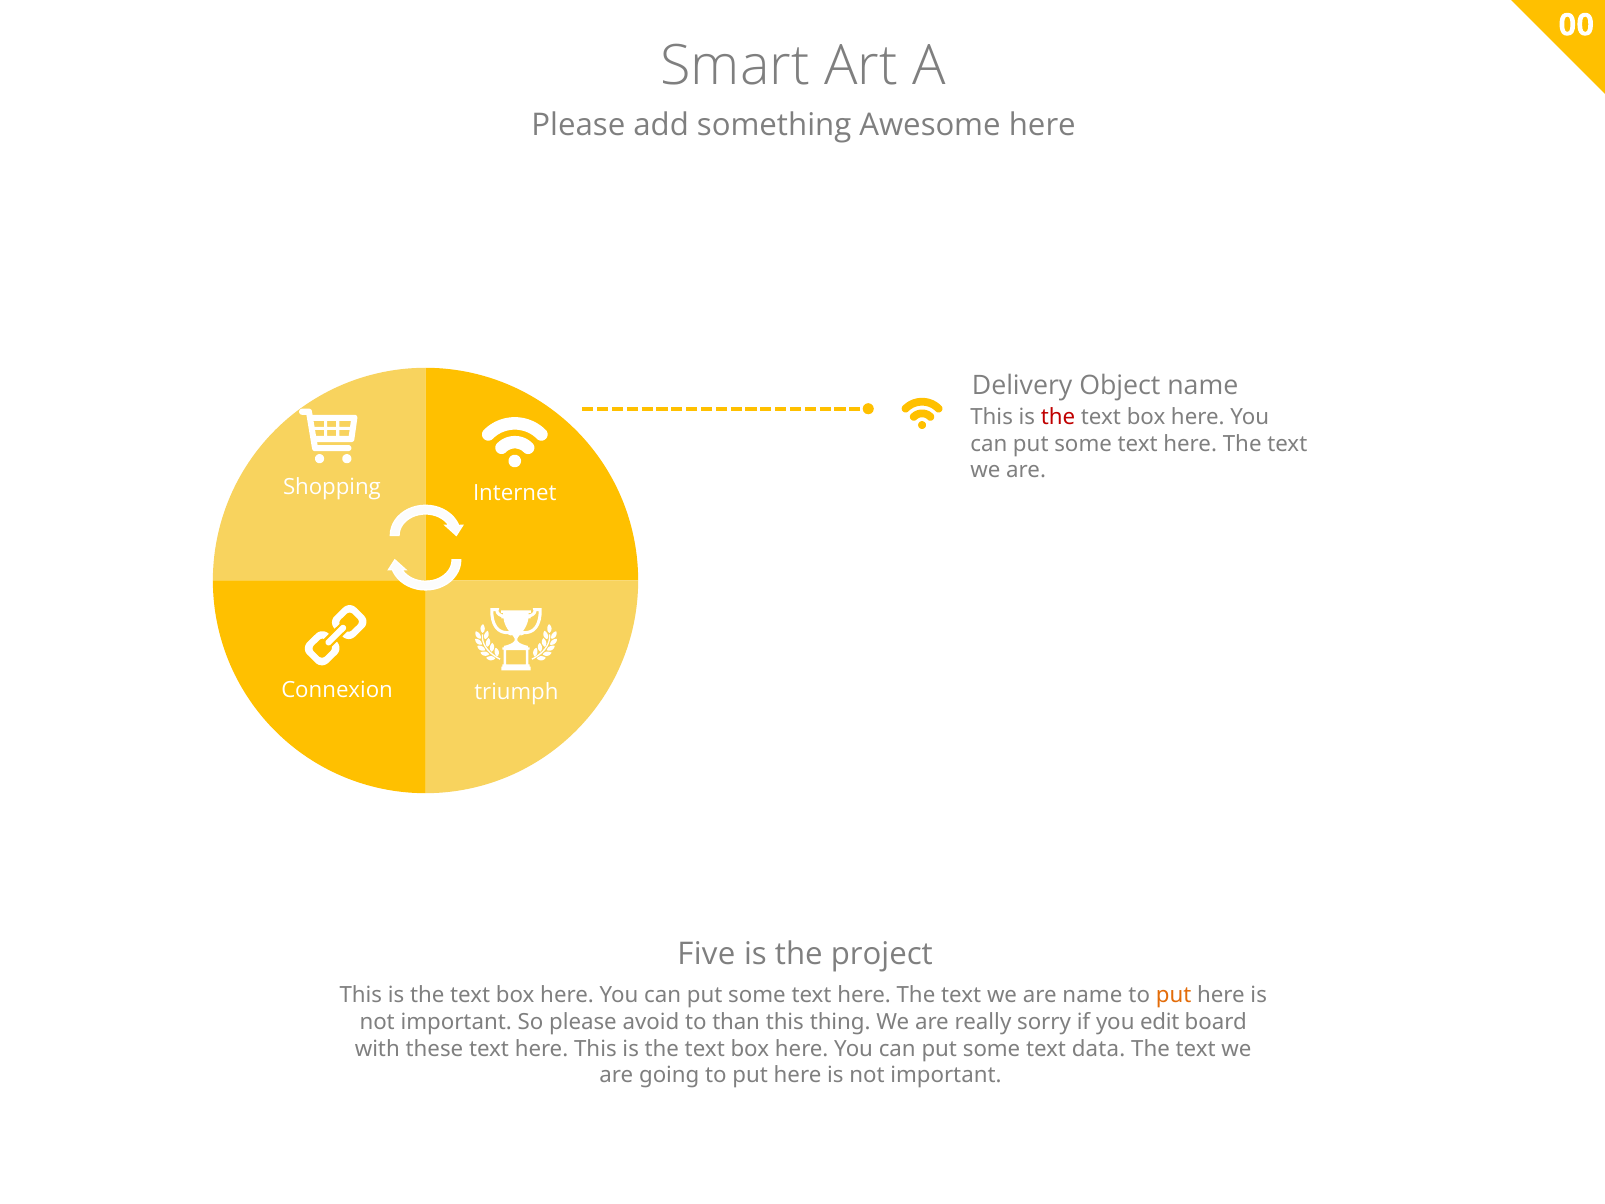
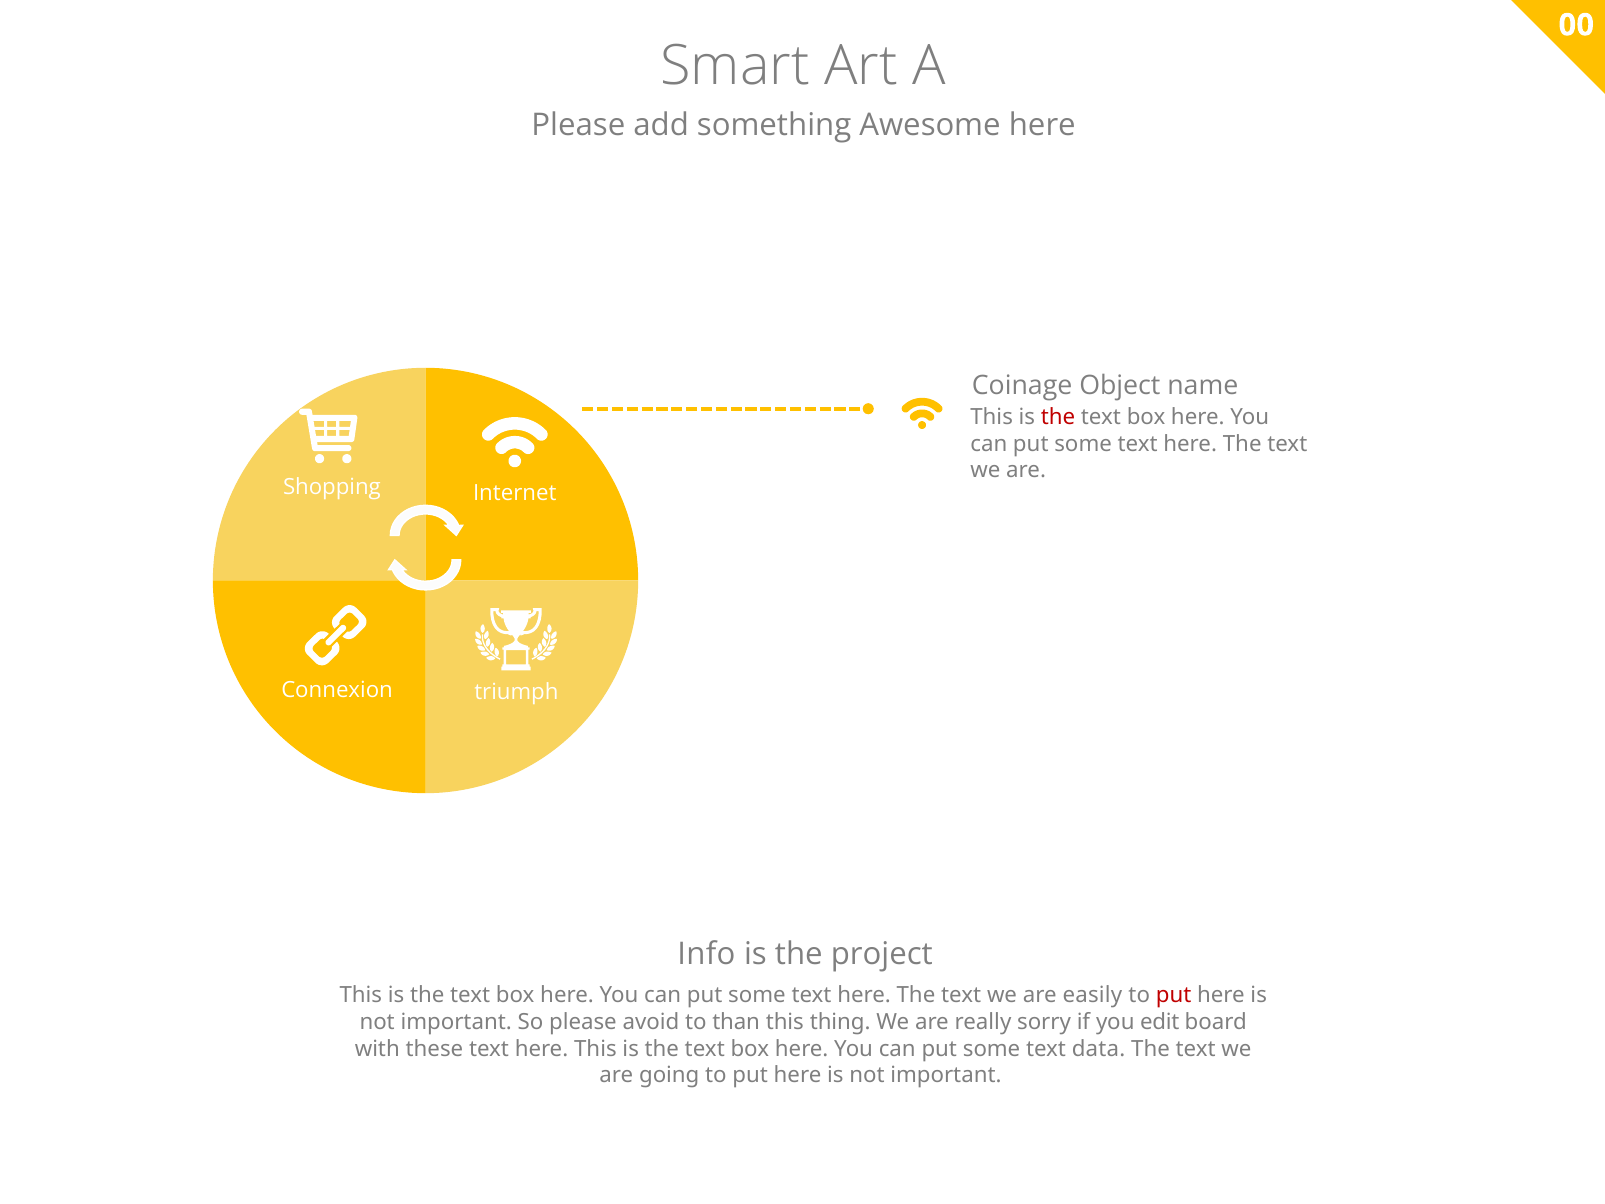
Delivery: Delivery -> Coinage
Five: Five -> Info
are name: name -> easily
put at (1174, 995) colour: orange -> red
